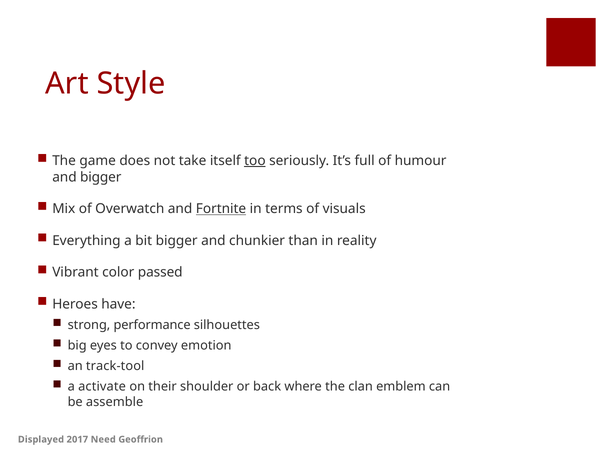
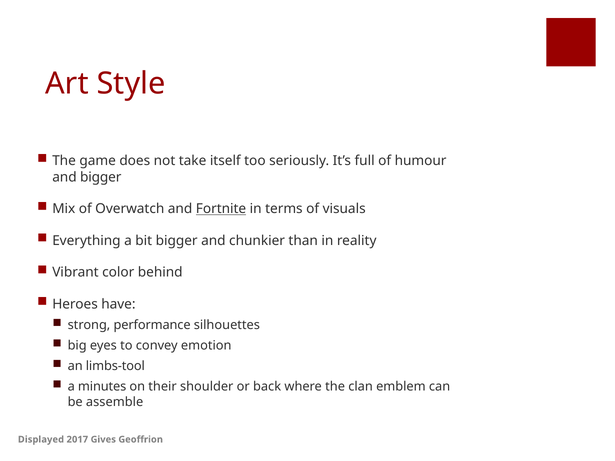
too underline: present -> none
passed: passed -> behind
track-tool: track-tool -> limbs-tool
activate: activate -> minutes
Need: Need -> Gives
